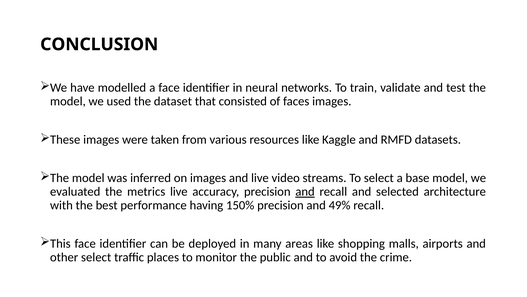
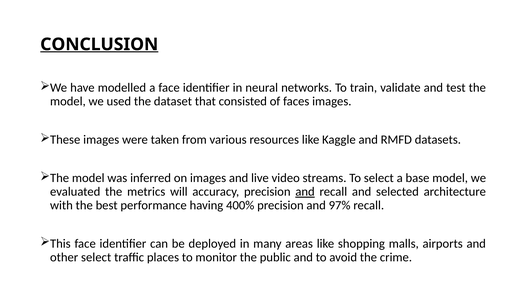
CONCLUSION underline: none -> present
metrics live: live -> will
150%: 150% -> 400%
49%: 49% -> 97%
